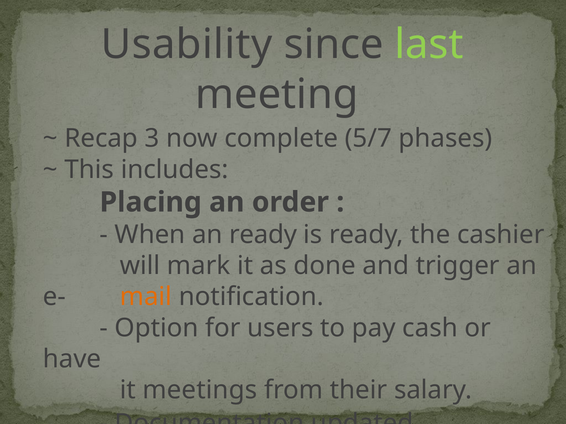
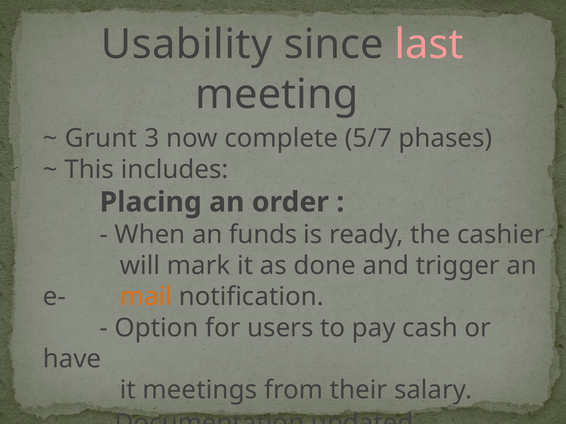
last colour: light green -> pink
Recap: Recap -> Grunt
an ready: ready -> funds
